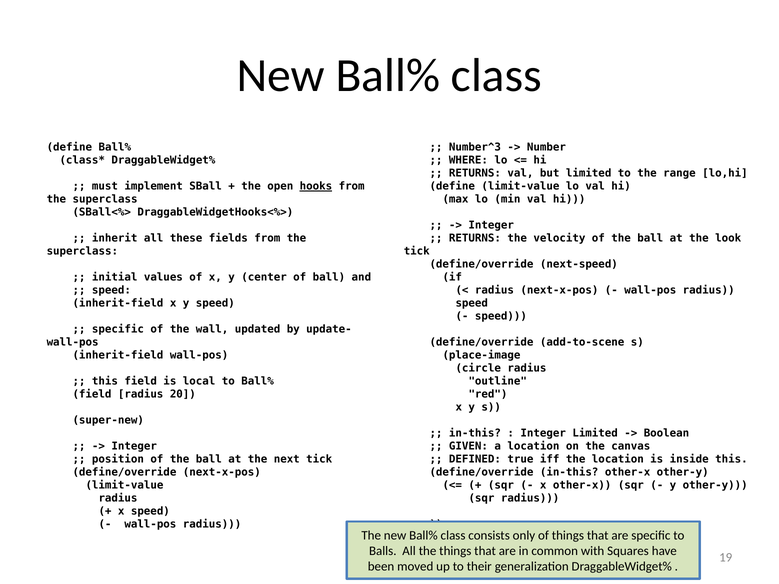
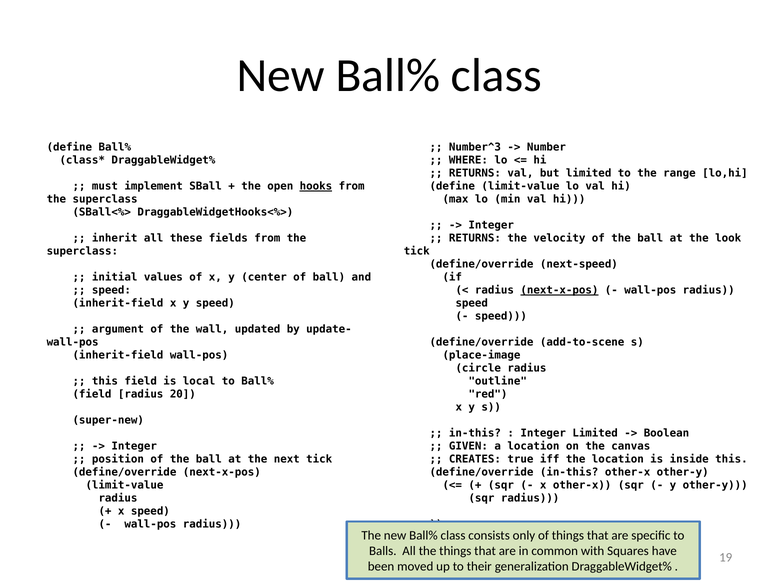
next-x-pos at (559, 291) underline: none -> present
specific at (118, 330): specific -> argument
DEFINED: DEFINED -> CREATES
